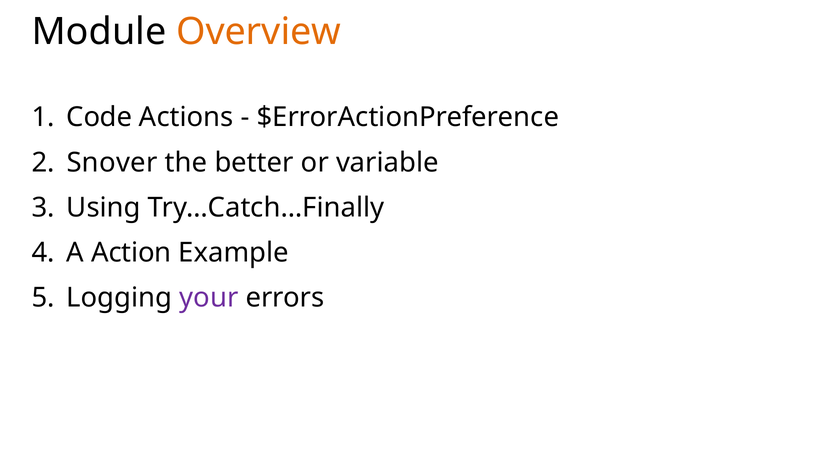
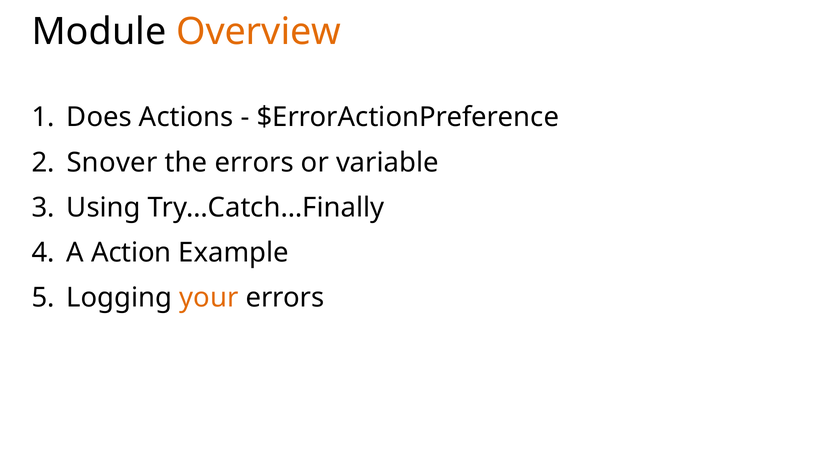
Code: Code -> Does
the better: better -> errors
your colour: purple -> orange
